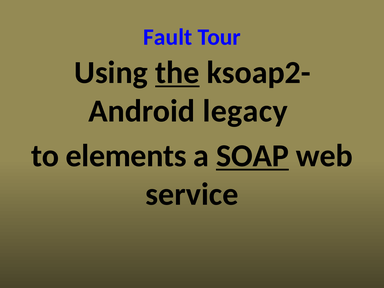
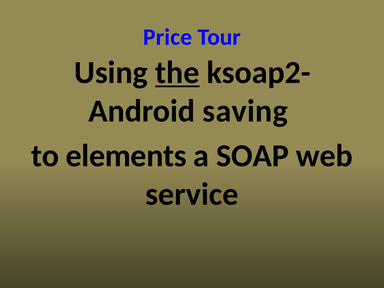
Fault: Fault -> Price
legacy: legacy -> saving
SOAP underline: present -> none
